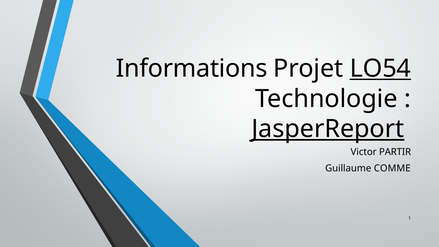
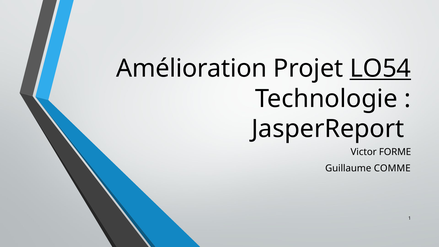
Informations: Informations -> Amélioration
JasperReport underline: present -> none
PARTIR: PARTIR -> FORME
